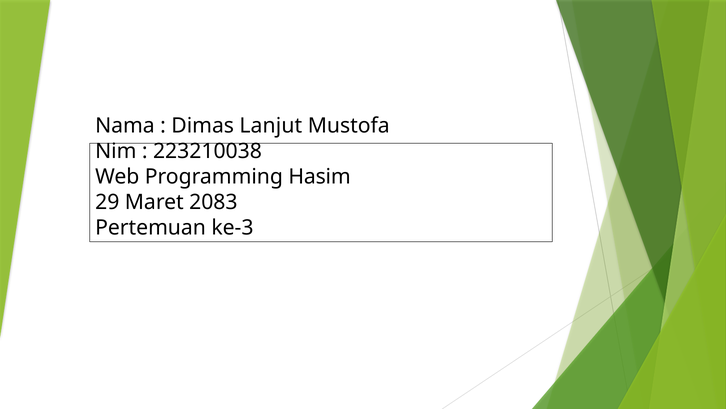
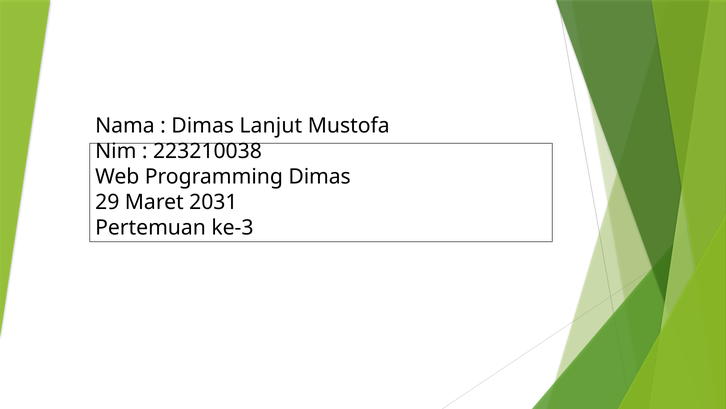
Programming Hasim: Hasim -> Dimas
2083: 2083 -> 2031
